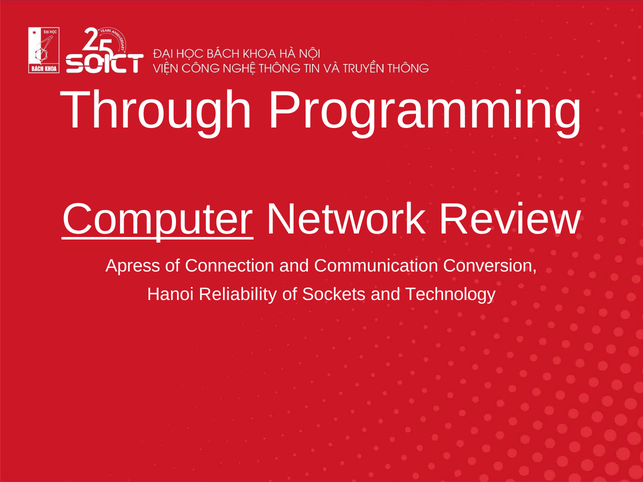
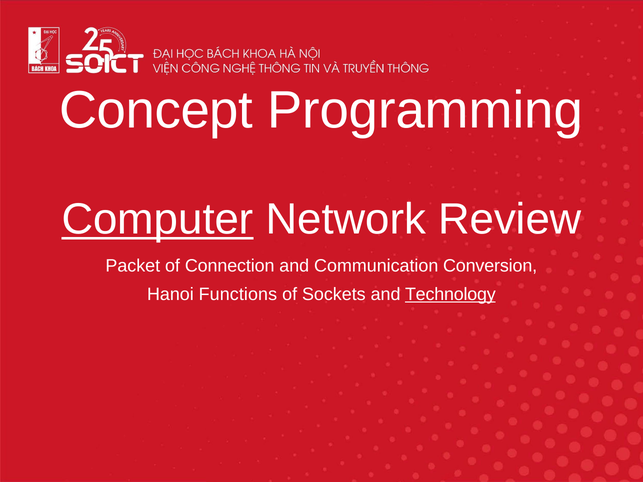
Through: Through -> Concept
Apress: Apress -> Packet
Reliability: Reliability -> Functions
Technology underline: none -> present
